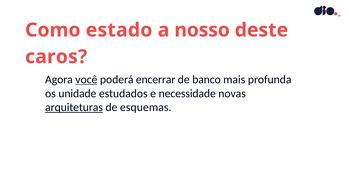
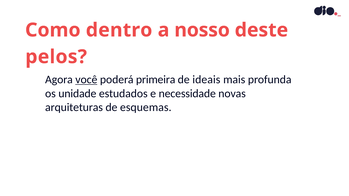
estado: estado -> dentro
caros: caros -> pelos
encerrar: encerrar -> primeira
banco: banco -> ideais
arquiteturas underline: present -> none
